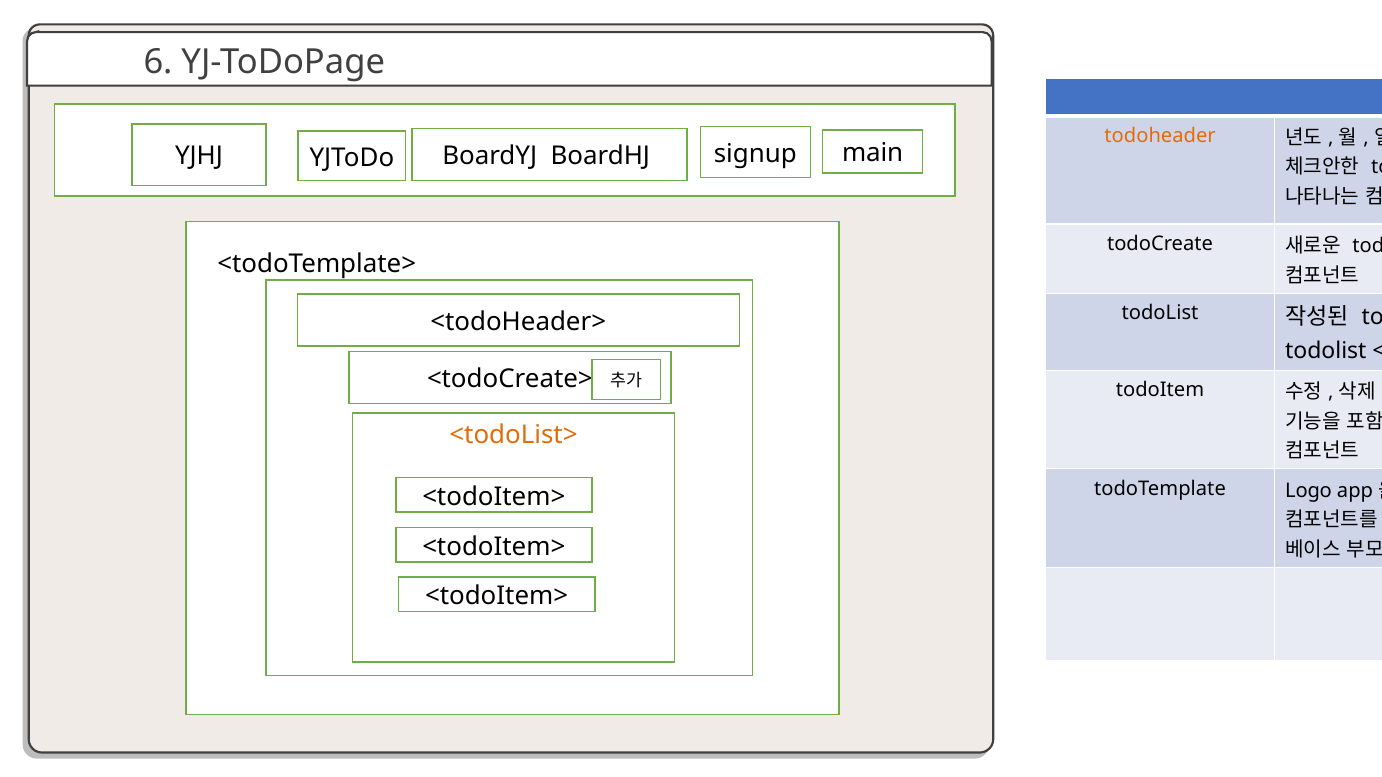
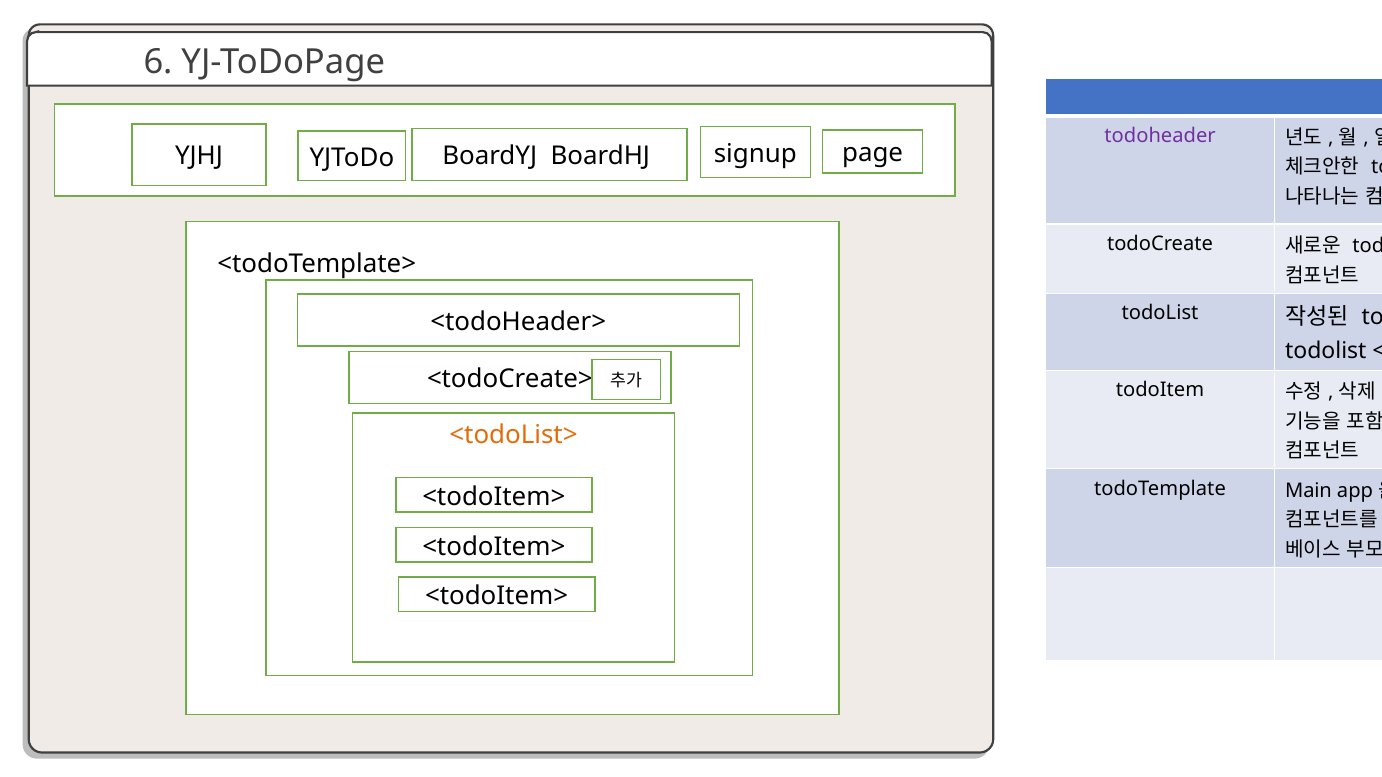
todoheader colour: orange -> purple
main: main -> page
Logo: Logo -> Main
